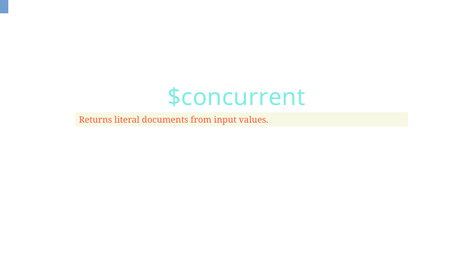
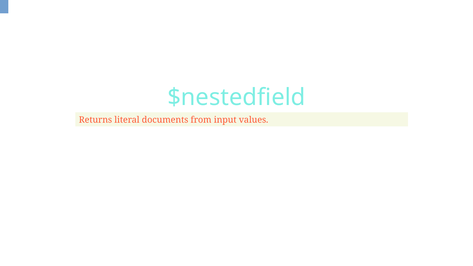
$concurrent: $concurrent -> $nestedfield
